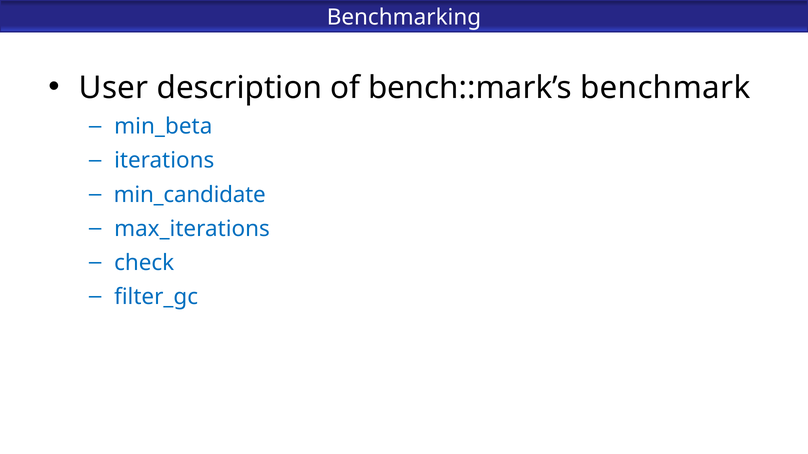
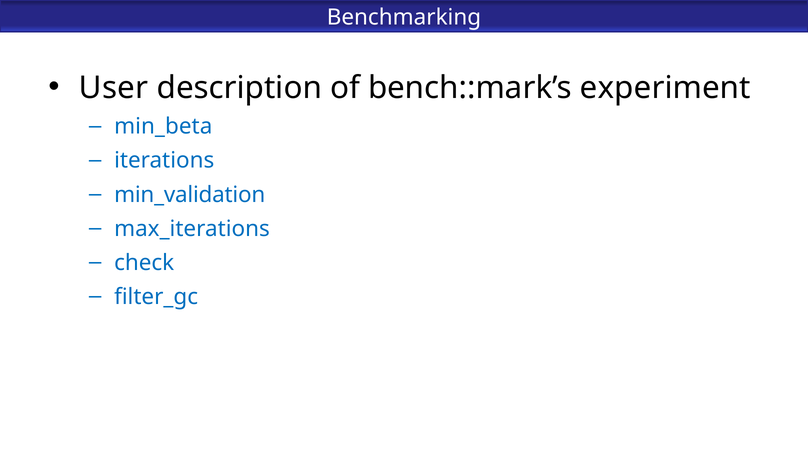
benchmark: benchmark -> experiment
min_candidate: min_candidate -> min_validation
